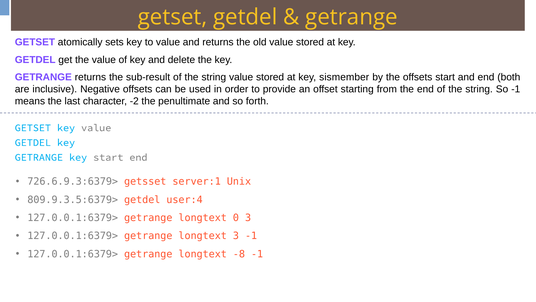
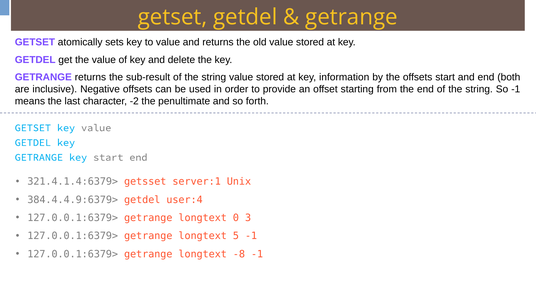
sismember: sismember -> information
726.6.9.3:6379>: 726.6.9.3:6379> -> 321.4.1.4:6379>
809.9.3.5:6379>: 809.9.3.5:6379> -> 384.4.4.9:6379>
longtext 3: 3 -> 5
